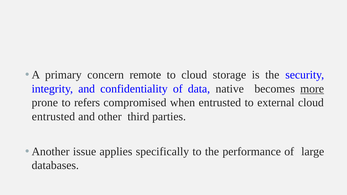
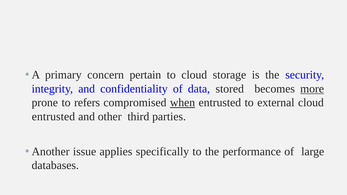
remote: remote -> pertain
native: native -> stored
when underline: none -> present
